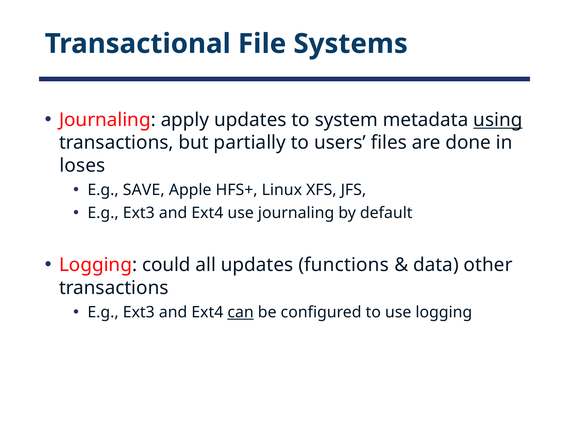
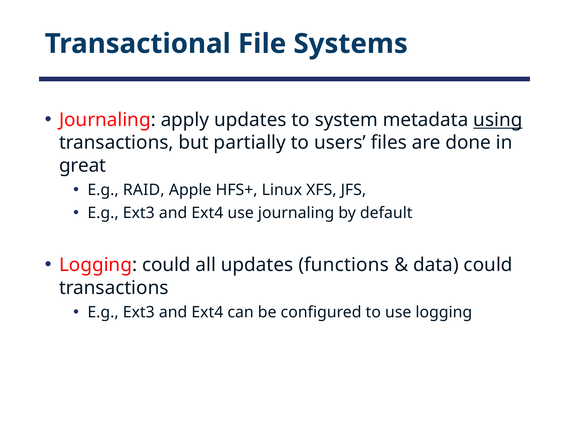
loses: loses -> great
SAVE: SAVE -> RAID
data other: other -> could
can underline: present -> none
